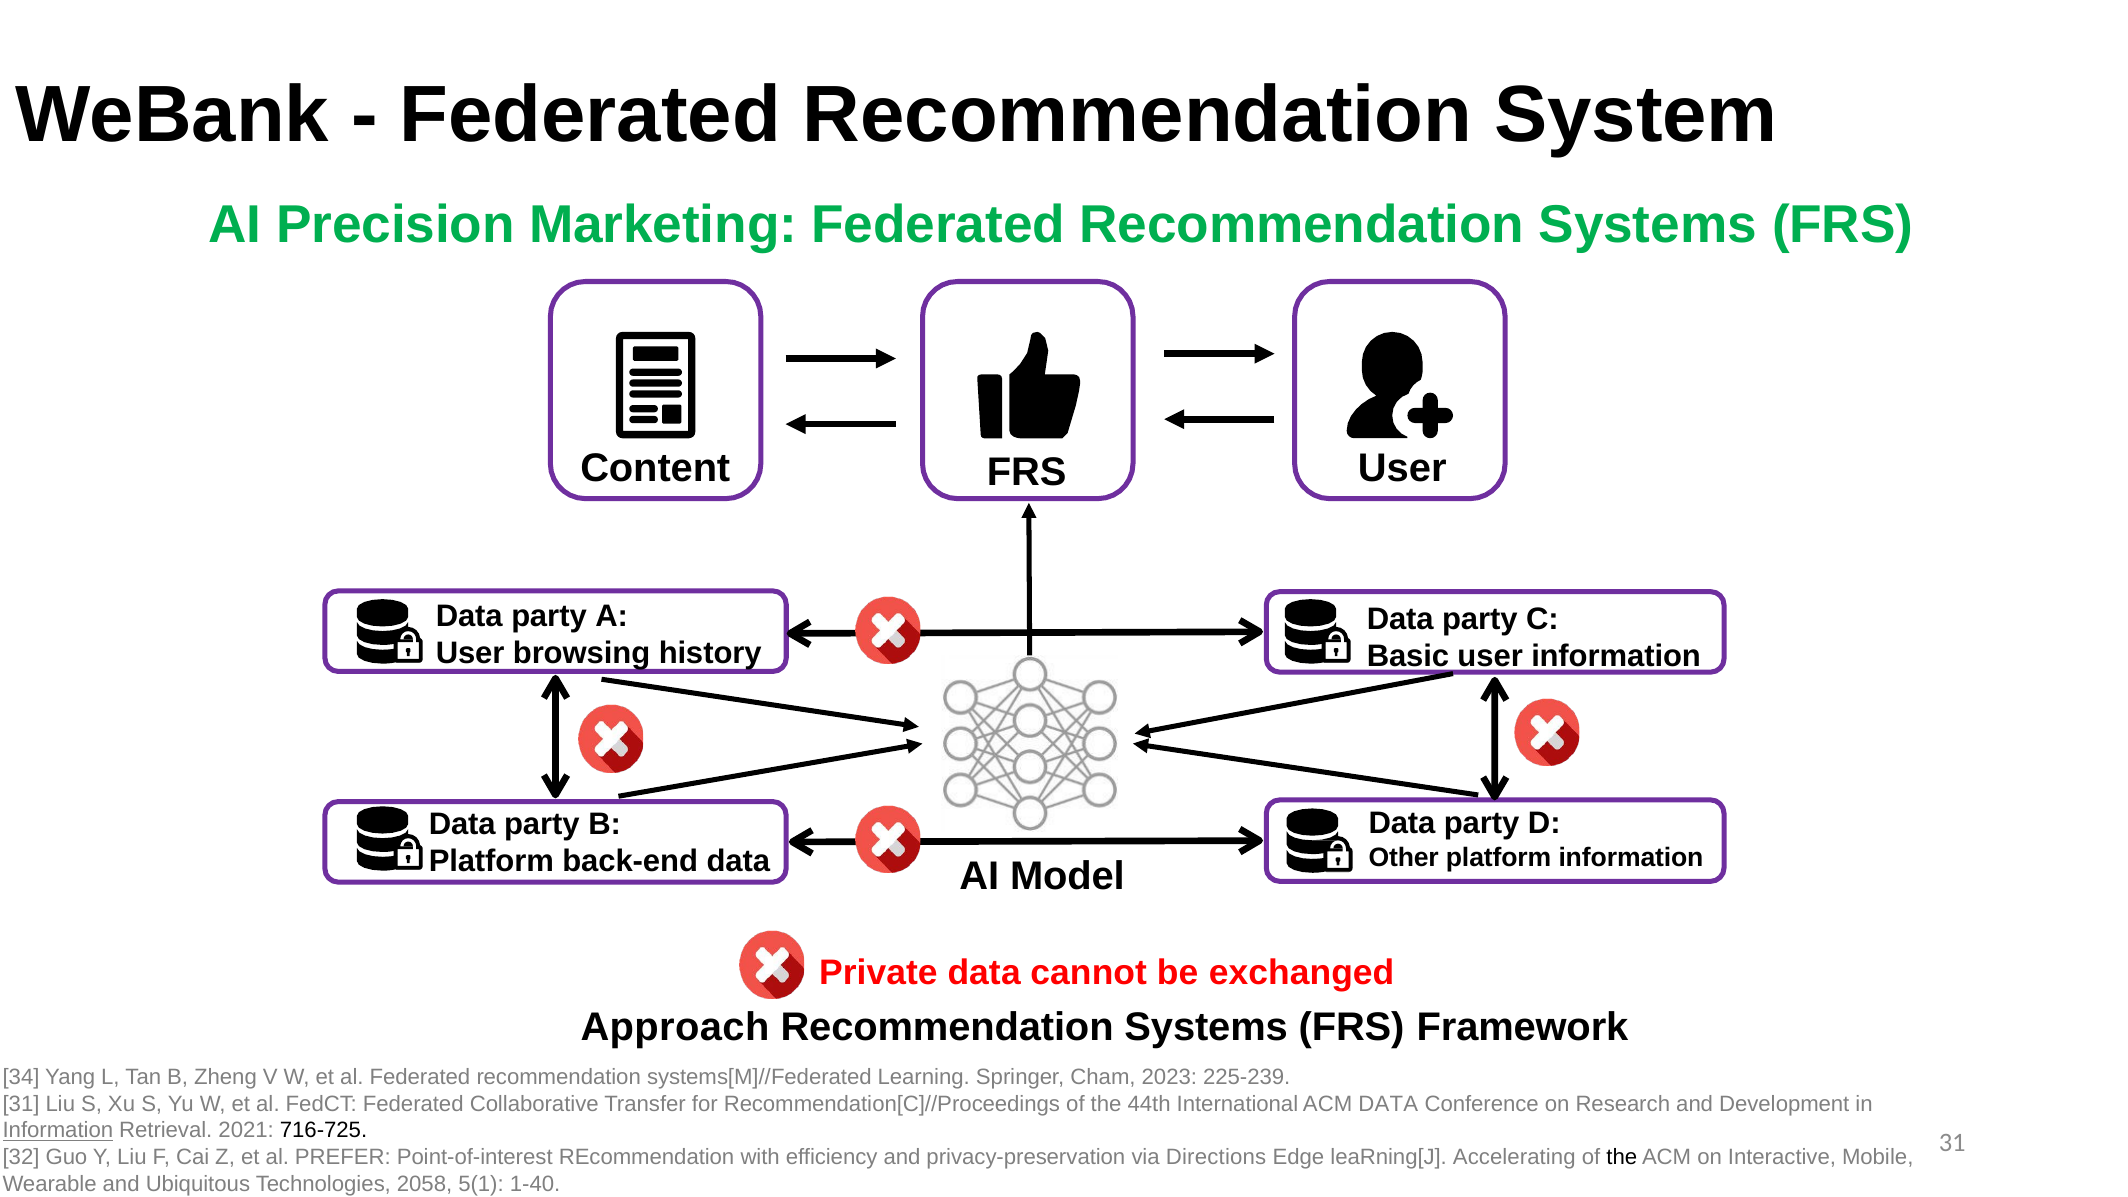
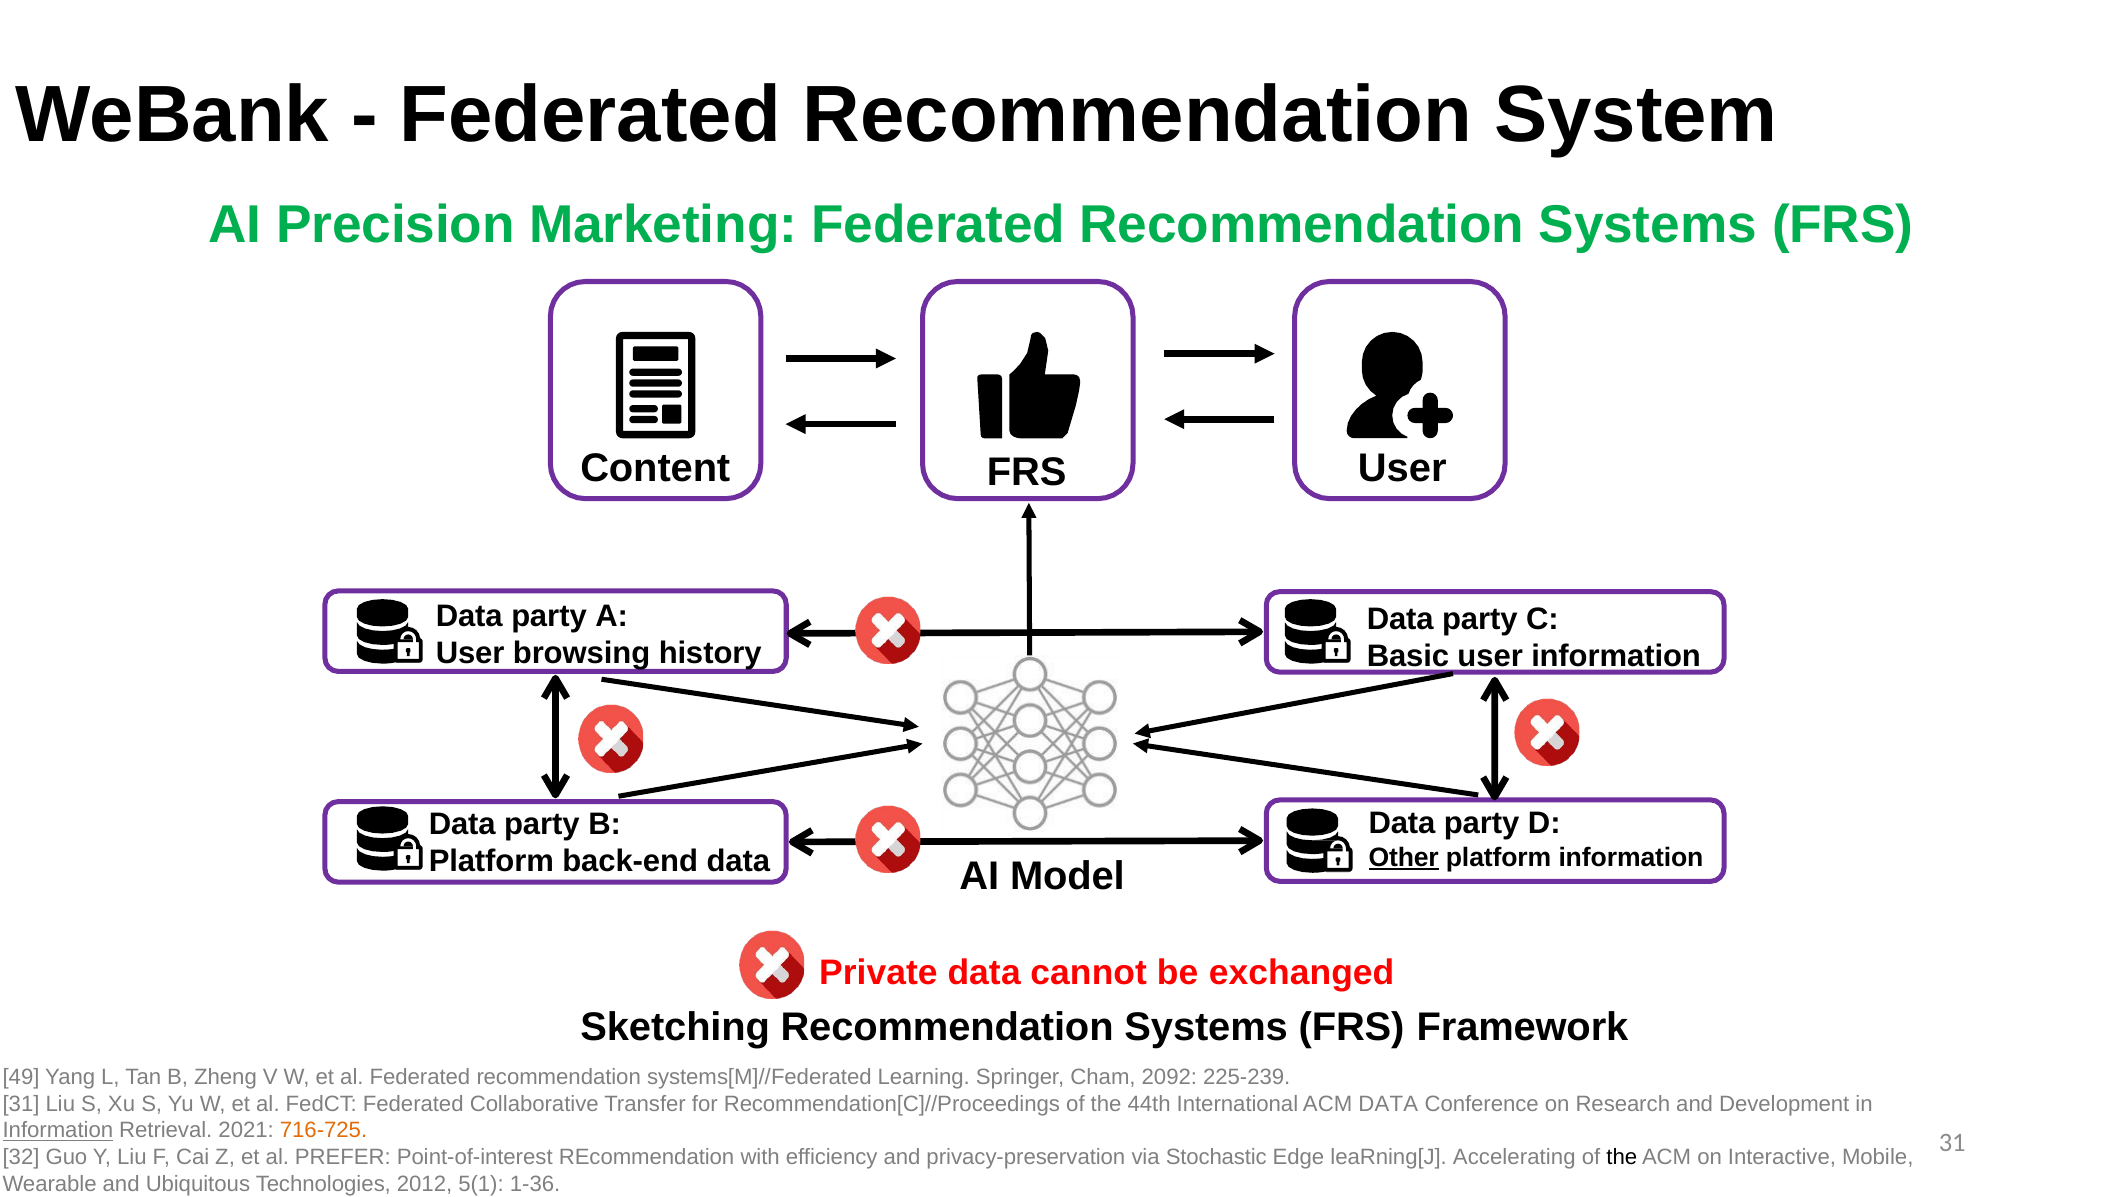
Other underline: none -> present
Approach: Approach -> Sketching
34: 34 -> 49
2023: 2023 -> 2092
716-725 colour: black -> orange
Directions: Directions -> Stochastic
2058: 2058 -> 2012
1-40: 1-40 -> 1-36
